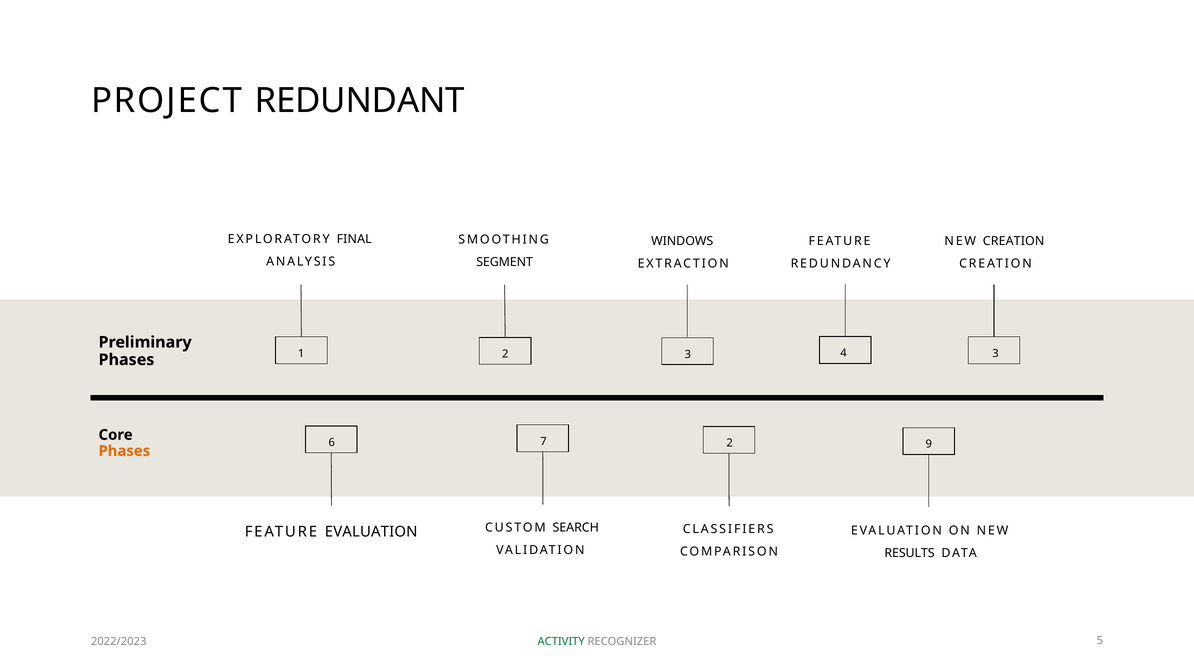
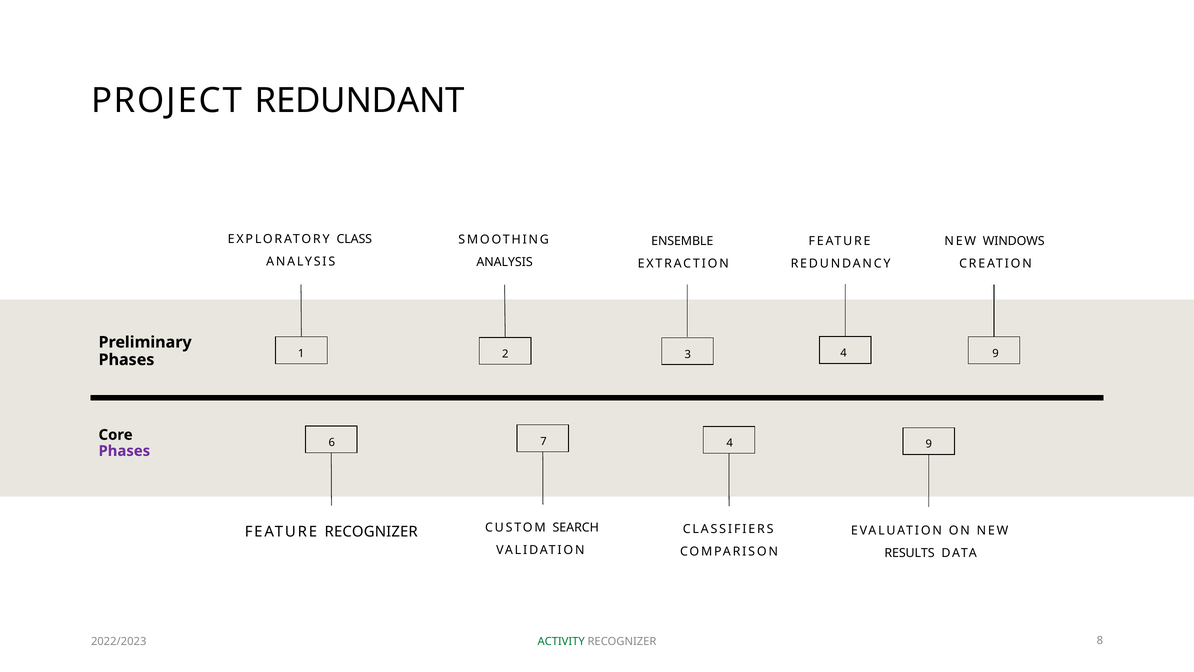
FINAL: FINAL -> CLASS
WINDOWS: WINDOWS -> ENSEMBLE
NEW CREATION: CREATION -> WINDOWS
SEGMENT at (505, 262): SEGMENT -> ANALYSIS
2 3: 3 -> 9
6 2: 2 -> 4
Phases at (124, 451) colour: orange -> purple
FEATURE EVALUATION: EVALUATION -> RECOGNIZER
5: 5 -> 8
